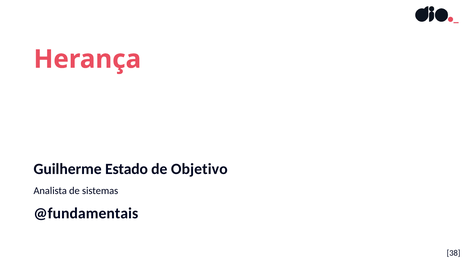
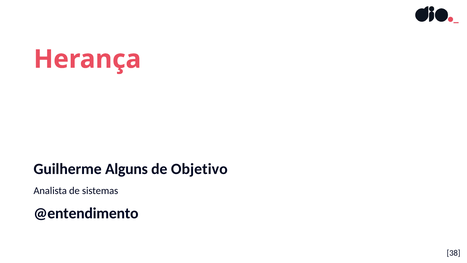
Estado: Estado -> Alguns
@fundamentais: @fundamentais -> @entendimento
